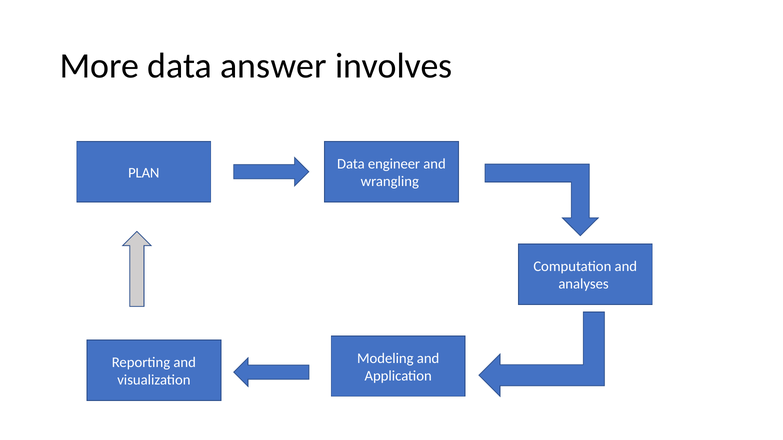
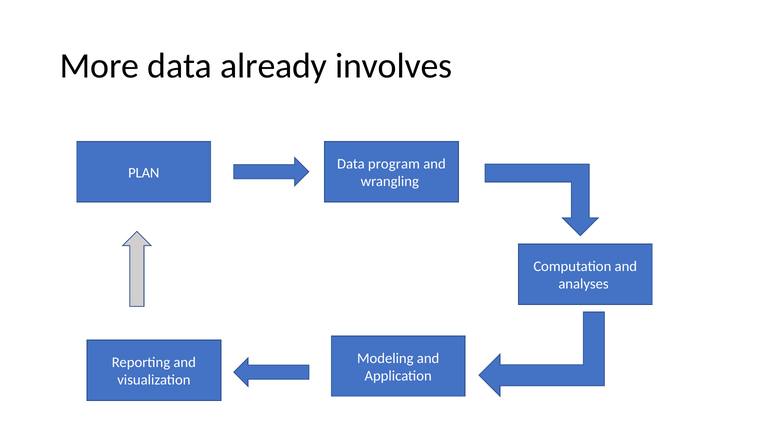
answer: answer -> already
engineer: engineer -> program
